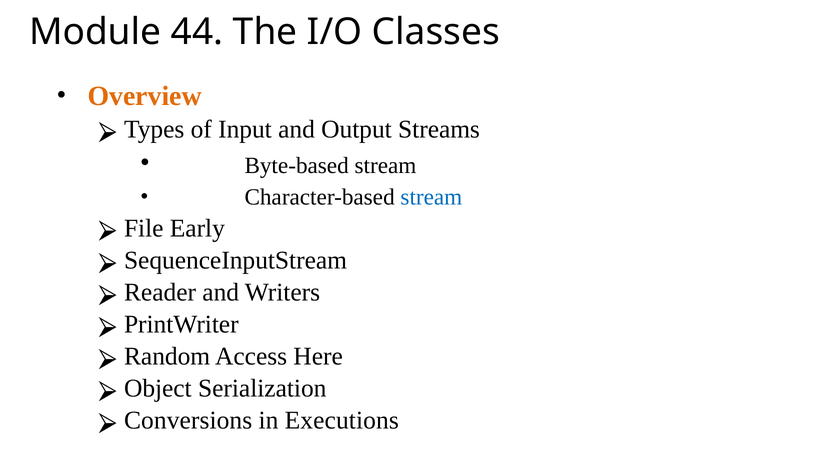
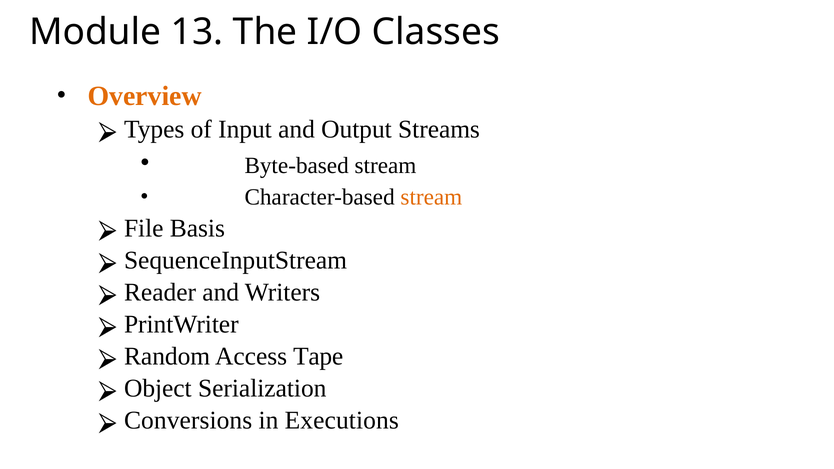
44: 44 -> 13
stream at (431, 197) colour: blue -> orange
Early: Early -> Basis
Here: Here -> Tape
